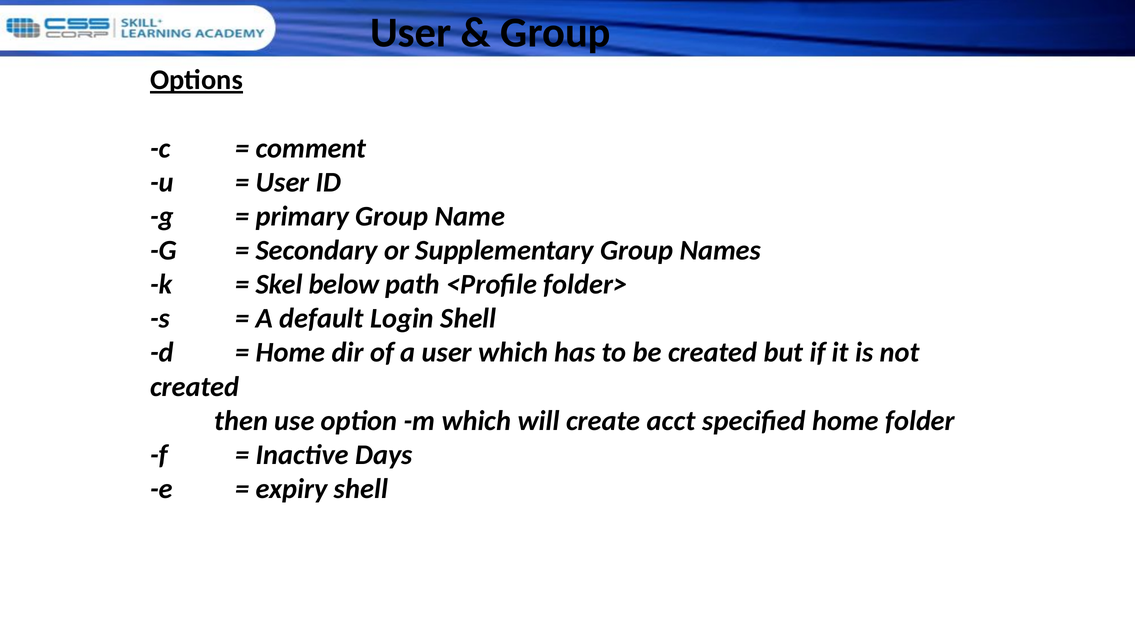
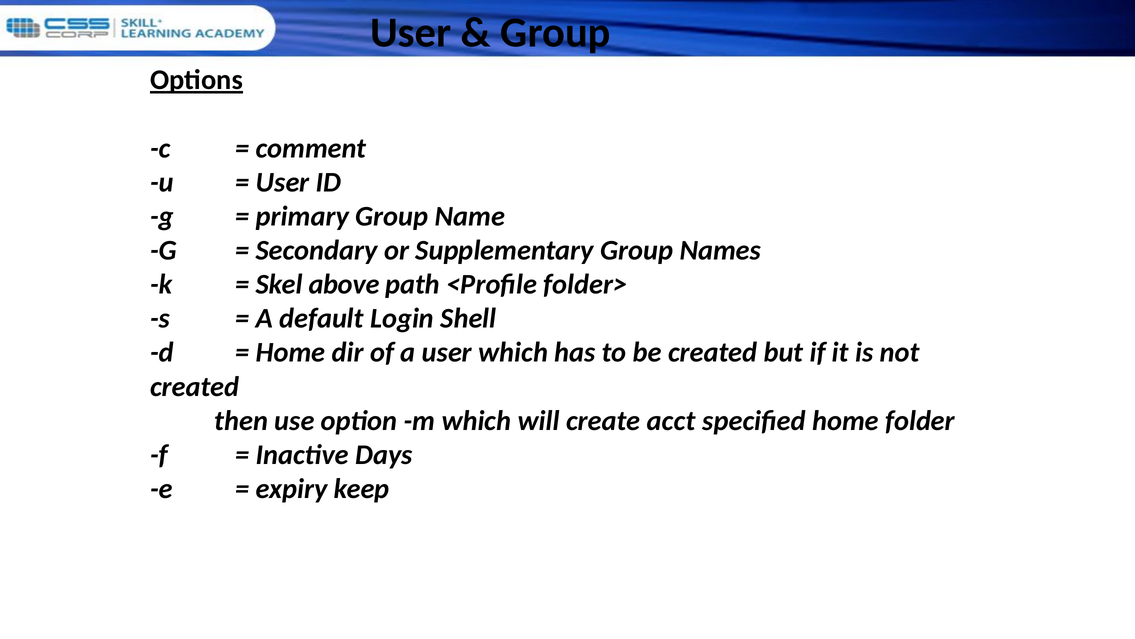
below: below -> above
expiry shell: shell -> keep
